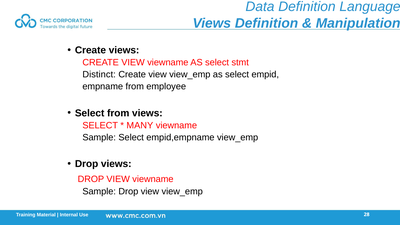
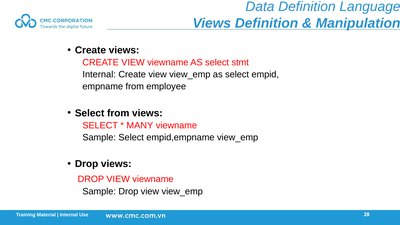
Distinct at (99, 75): Distinct -> Internal
